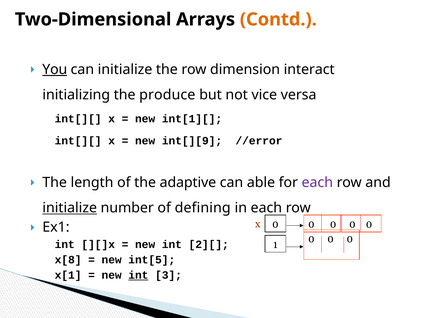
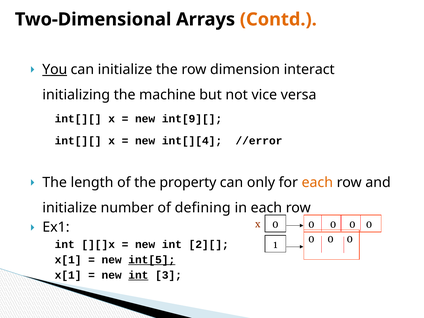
produce: produce -> machine
int[1][: int[1][ -> int[9][
int[][9: int[][9 -> int[][4
adaptive: adaptive -> property
able: able -> only
each at (317, 183) colour: purple -> orange
initialize at (70, 208) underline: present -> none
x[8 at (68, 260): x[8 -> x[1
int[5 underline: none -> present
